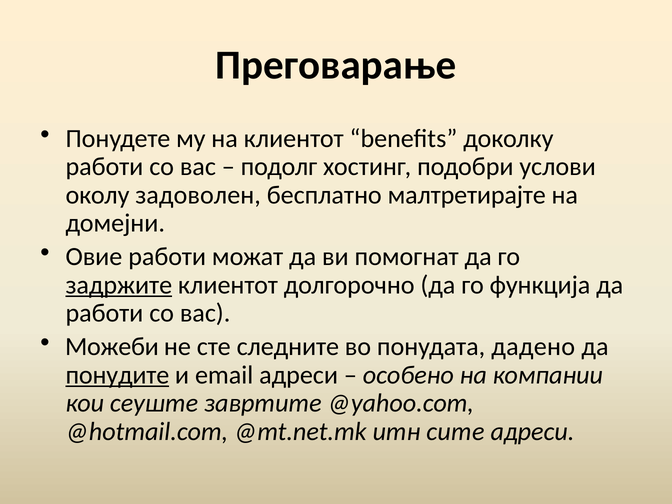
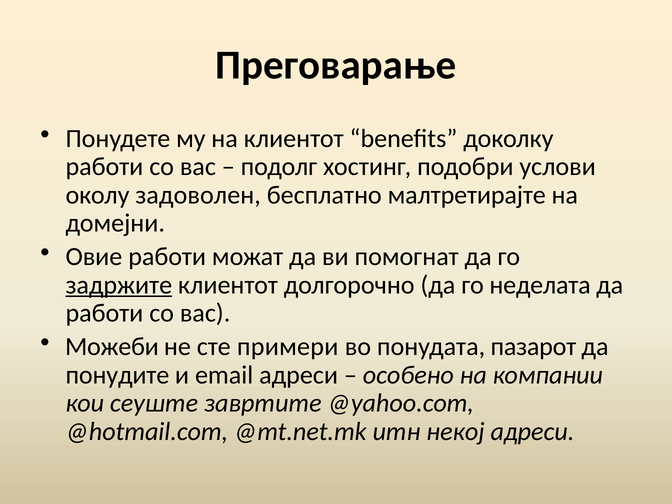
функција: функција -> неделата
следните: следните -> примери
дадено: дадено -> пазарот
понудите underline: present -> none
сите: сите -> некој
